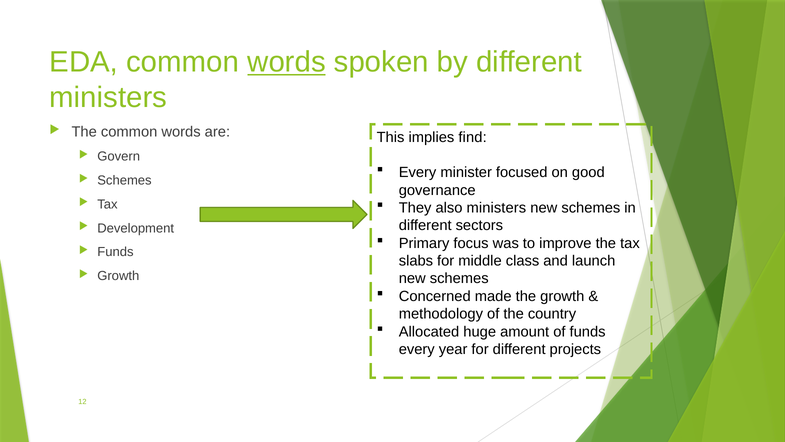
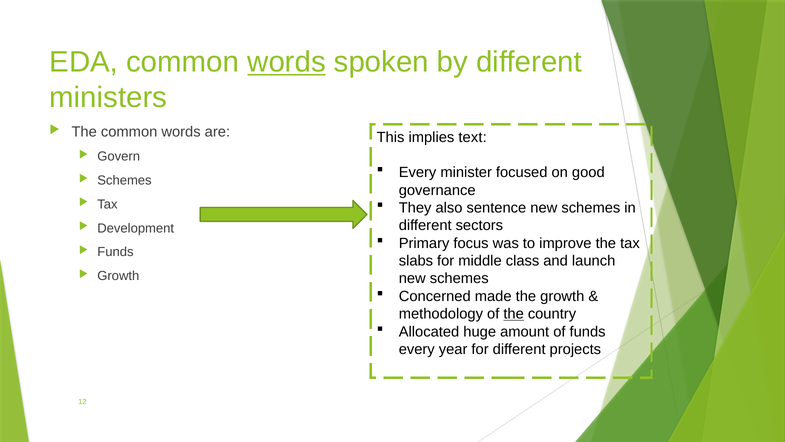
find: find -> text
also ministers: ministers -> sentence
the at (514, 314) underline: none -> present
